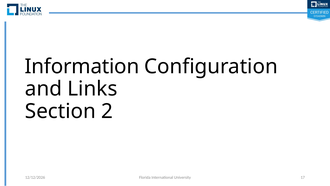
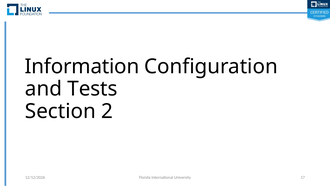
Links: Links -> Tests
